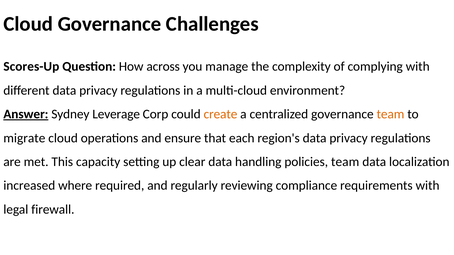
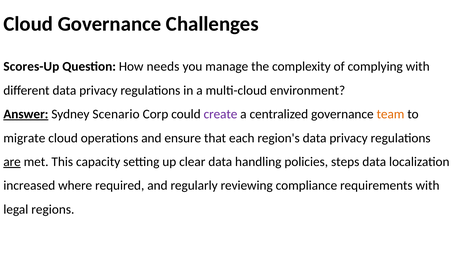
across: across -> needs
Leverage: Leverage -> Scenario
create colour: orange -> purple
are underline: none -> present
policies team: team -> steps
firewall: firewall -> regions
